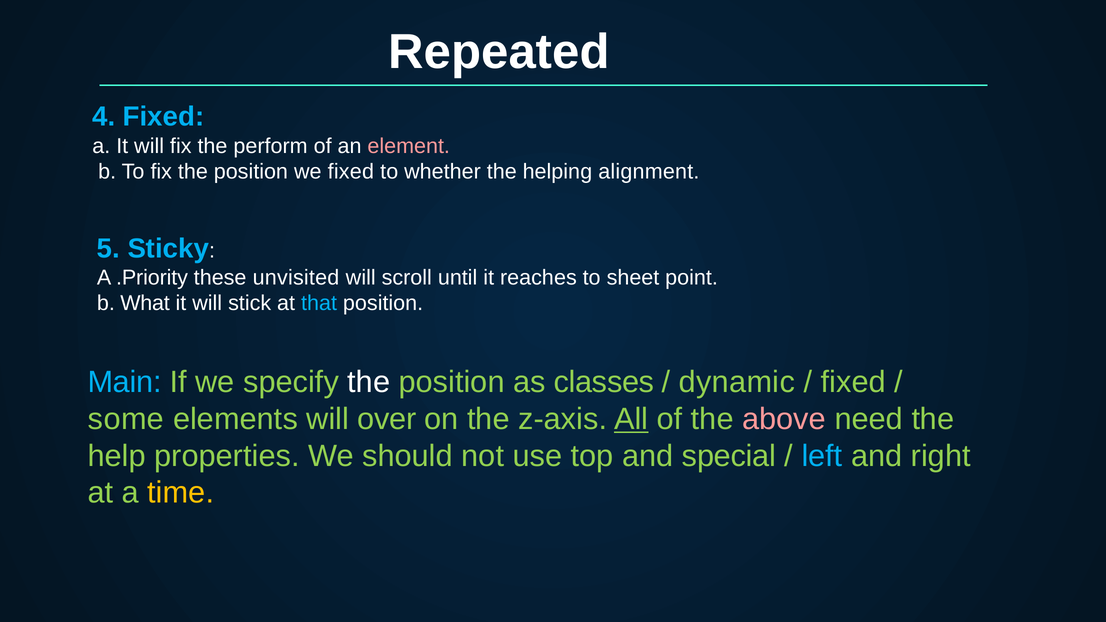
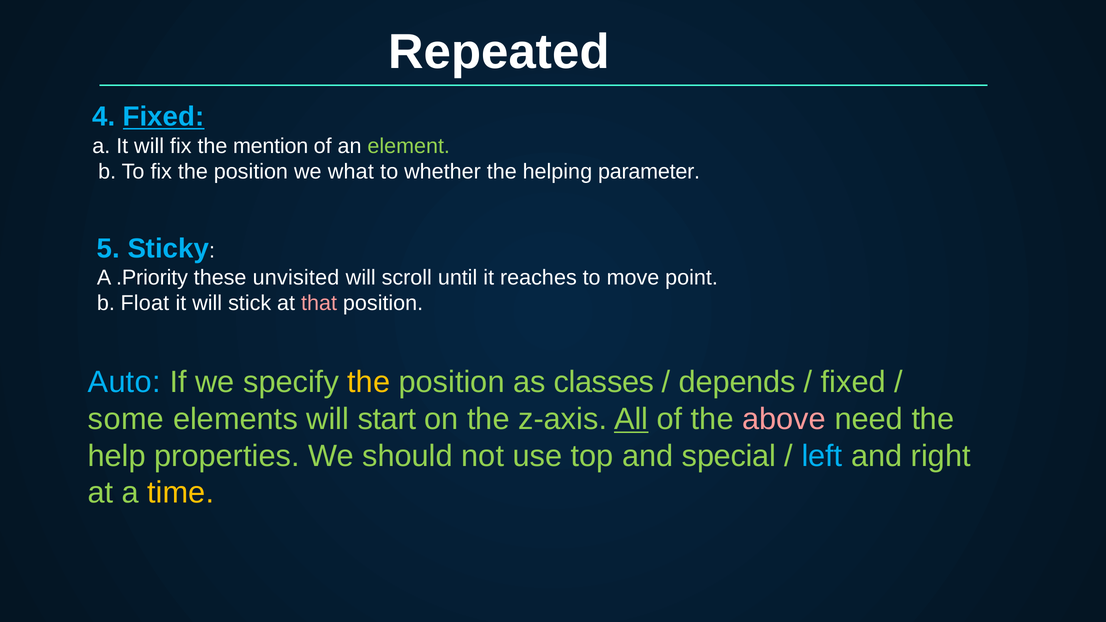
Fixed at (164, 117) underline: none -> present
perform: perform -> mention
element colour: pink -> light green
we fixed: fixed -> what
alignment: alignment -> parameter
sheet: sheet -> move
What: What -> Float
that colour: light blue -> pink
Main: Main -> Auto
the at (369, 382) colour: white -> yellow
dynamic: dynamic -> depends
over: over -> start
